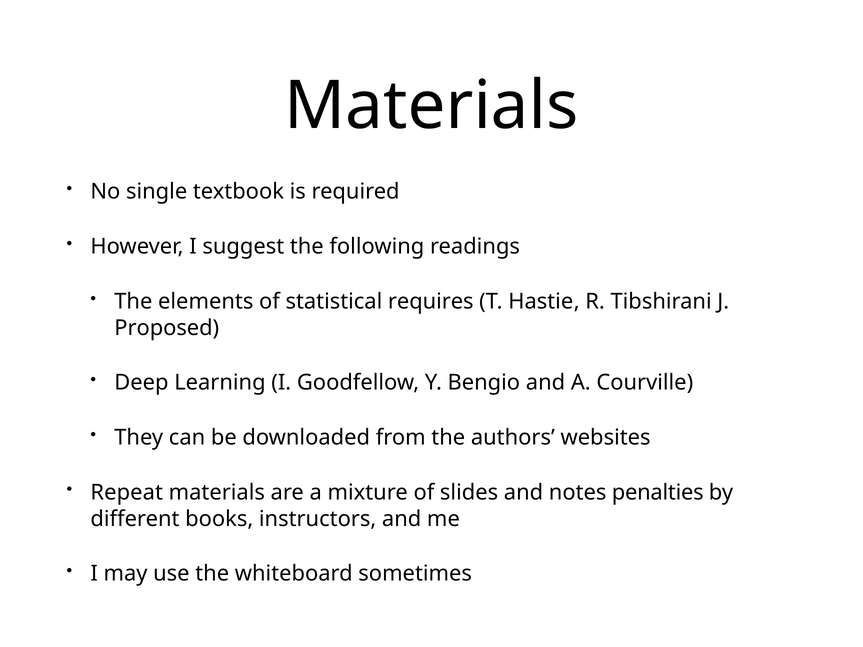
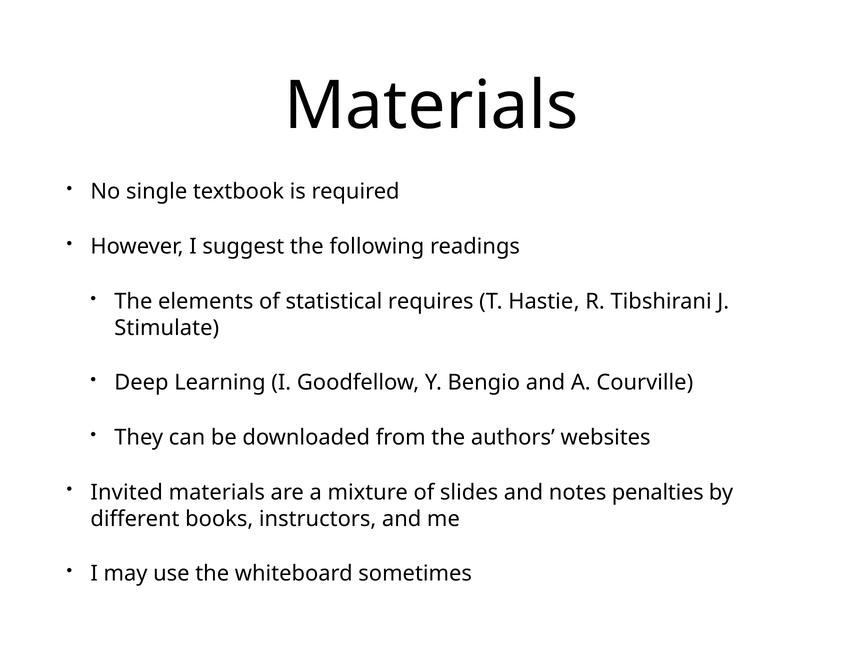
Proposed: Proposed -> Stimulate
Repeat: Repeat -> Invited
